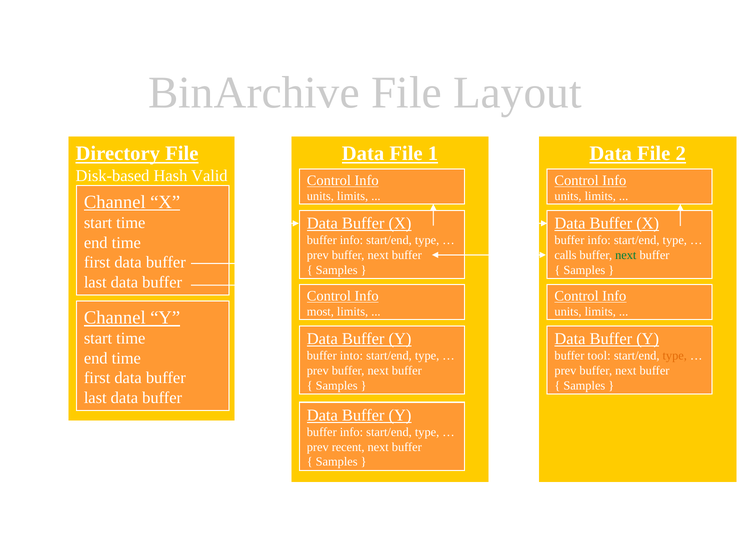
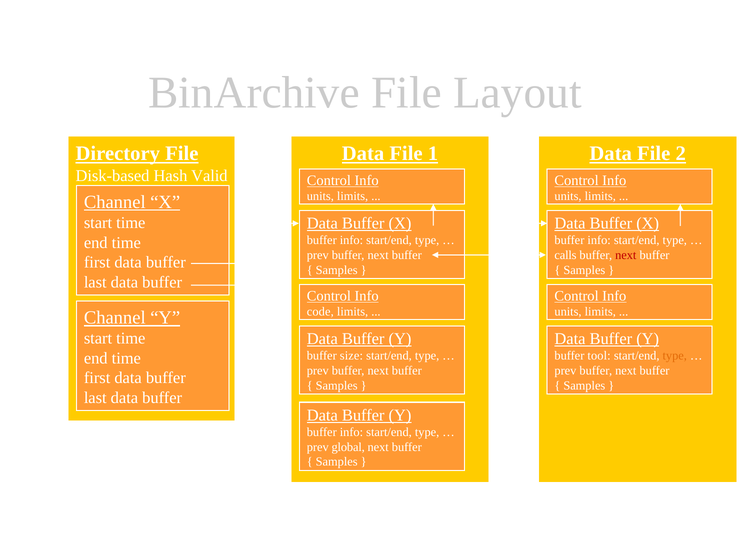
next at (626, 255) colour: green -> red
most: most -> code
into: into -> size
recent: recent -> global
